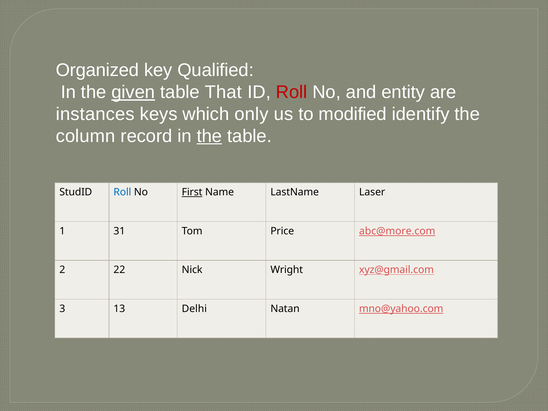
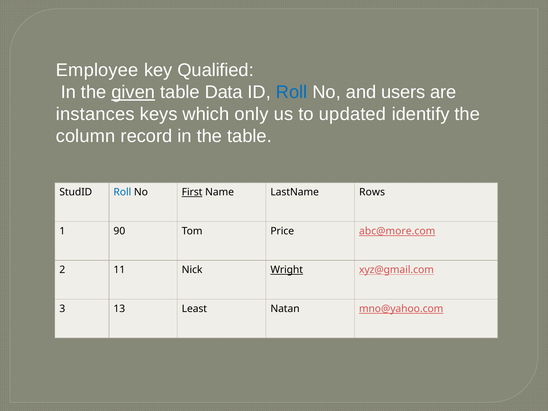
Organized: Organized -> Employee
That: That -> Data
Roll at (292, 92) colour: red -> blue
entity: entity -> users
modified: modified -> updated
the at (209, 136) underline: present -> none
Laser: Laser -> Rows
31: 31 -> 90
22: 22 -> 11
Wright underline: none -> present
Delhi: Delhi -> Least
